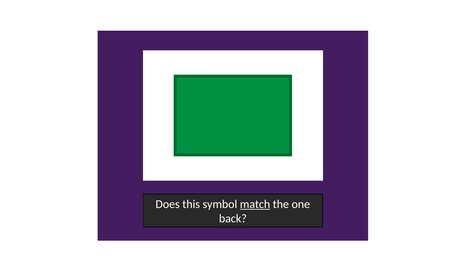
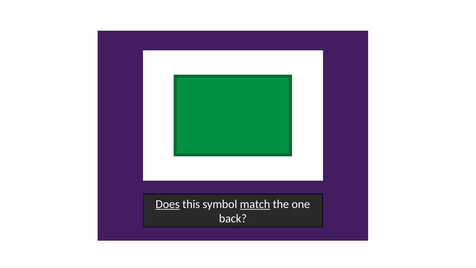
Does underline: none -> present
